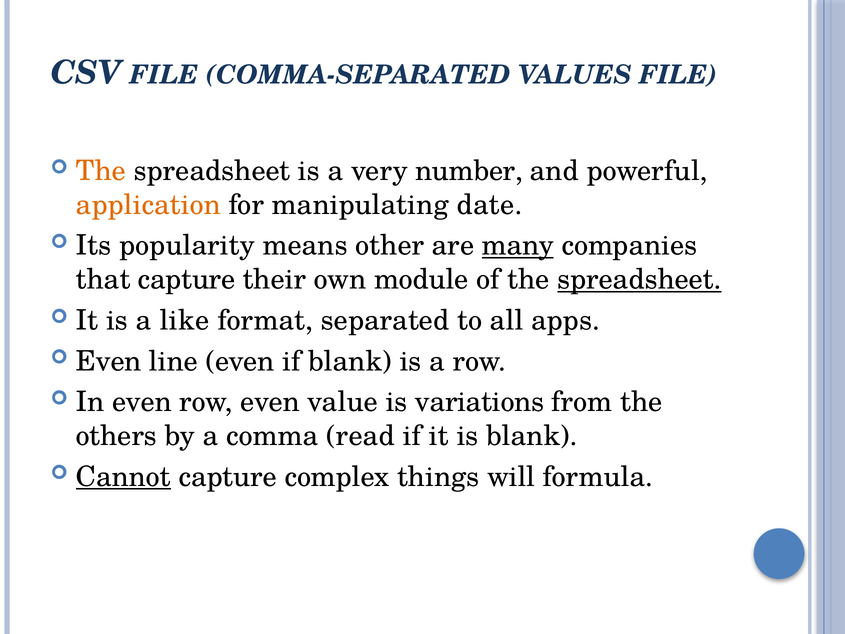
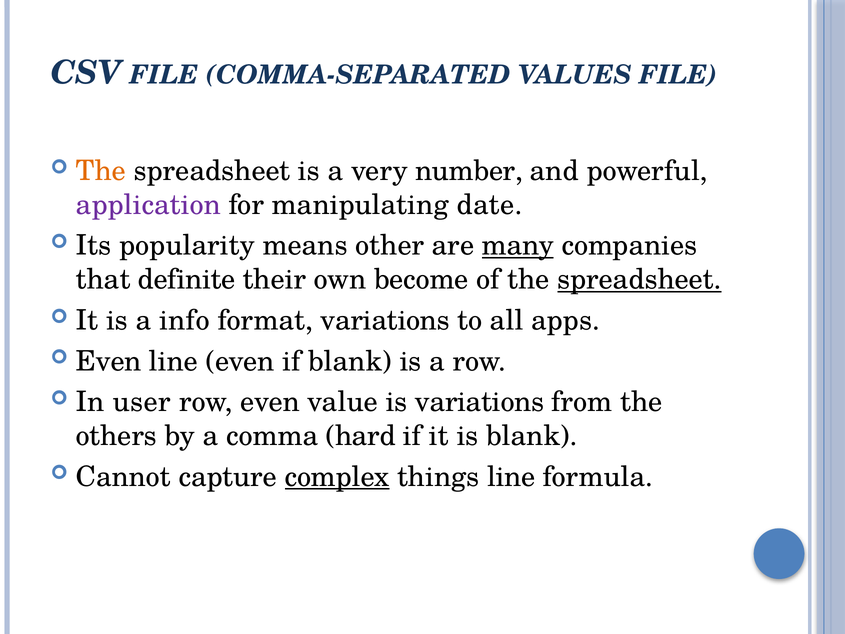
application colour: orange -> purple
that capture: capture -> definite
module: module -> become
like: like -> info
format separated: separated -> variations
In even: even -> user
read: read -> hard
Cannot underline: present -> none
complex underline: none -> present
things will: will -> line
